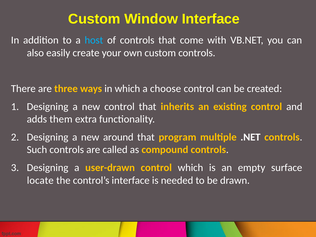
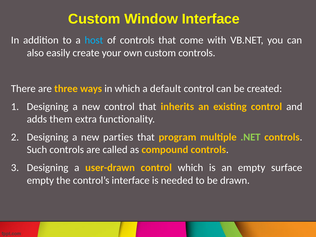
choose: choose -> default
around: around -> parties
.NET colour: white -> light green
locate at (40, 180): locate -> empty
